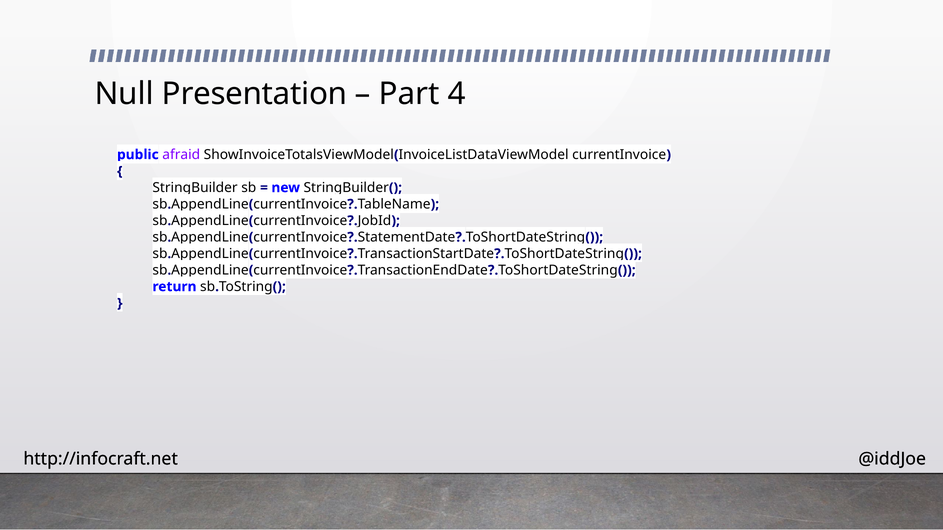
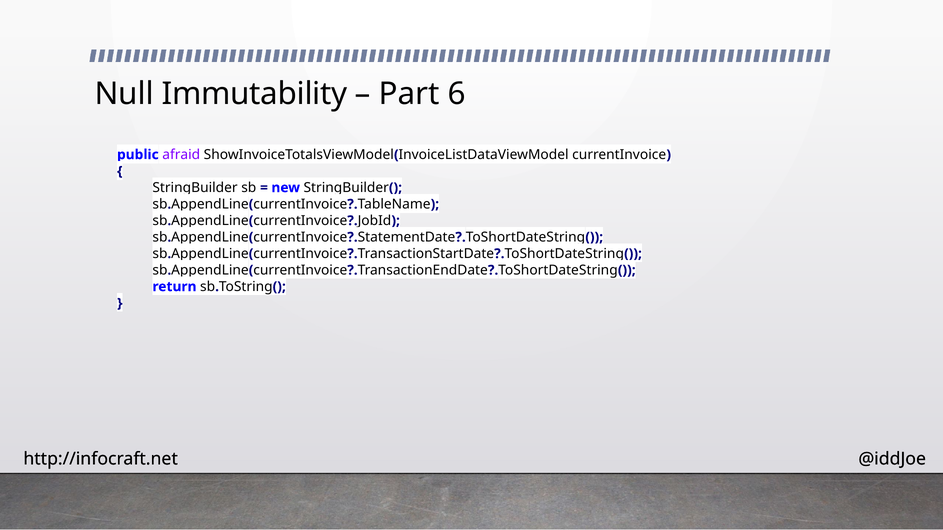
Presentation: Presentation -> Immutability
4: 4 -> 6
